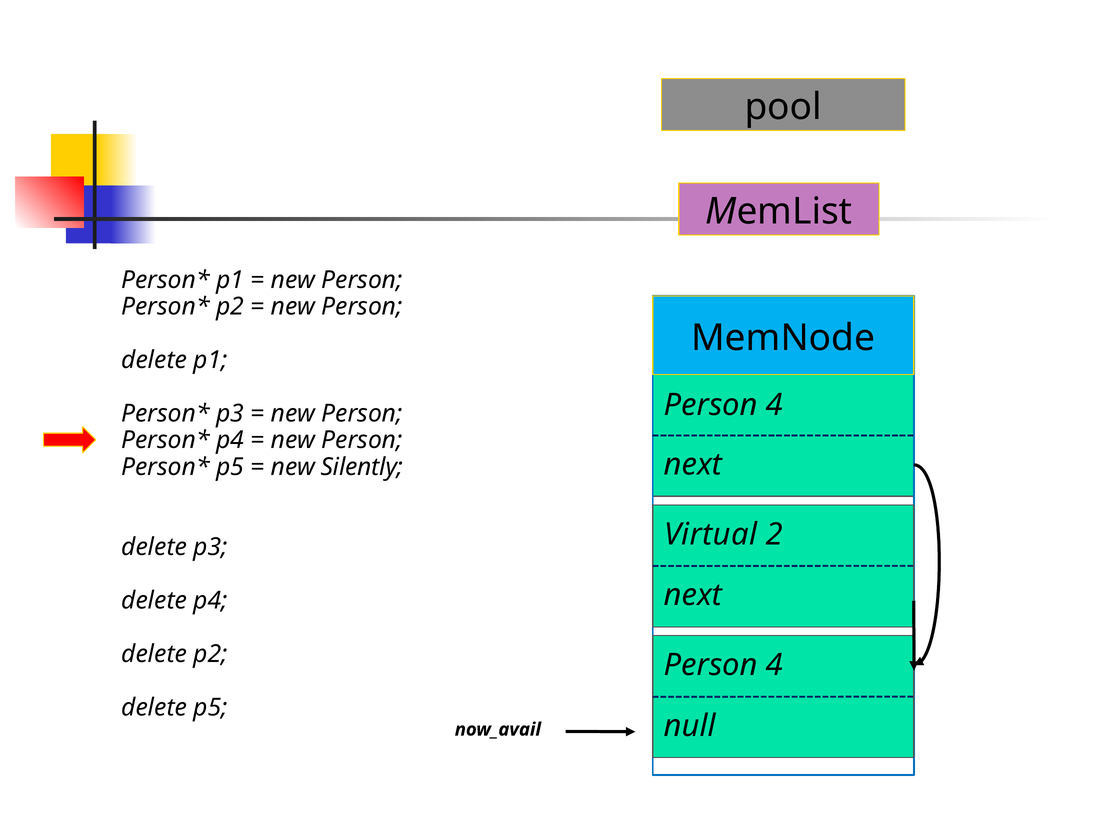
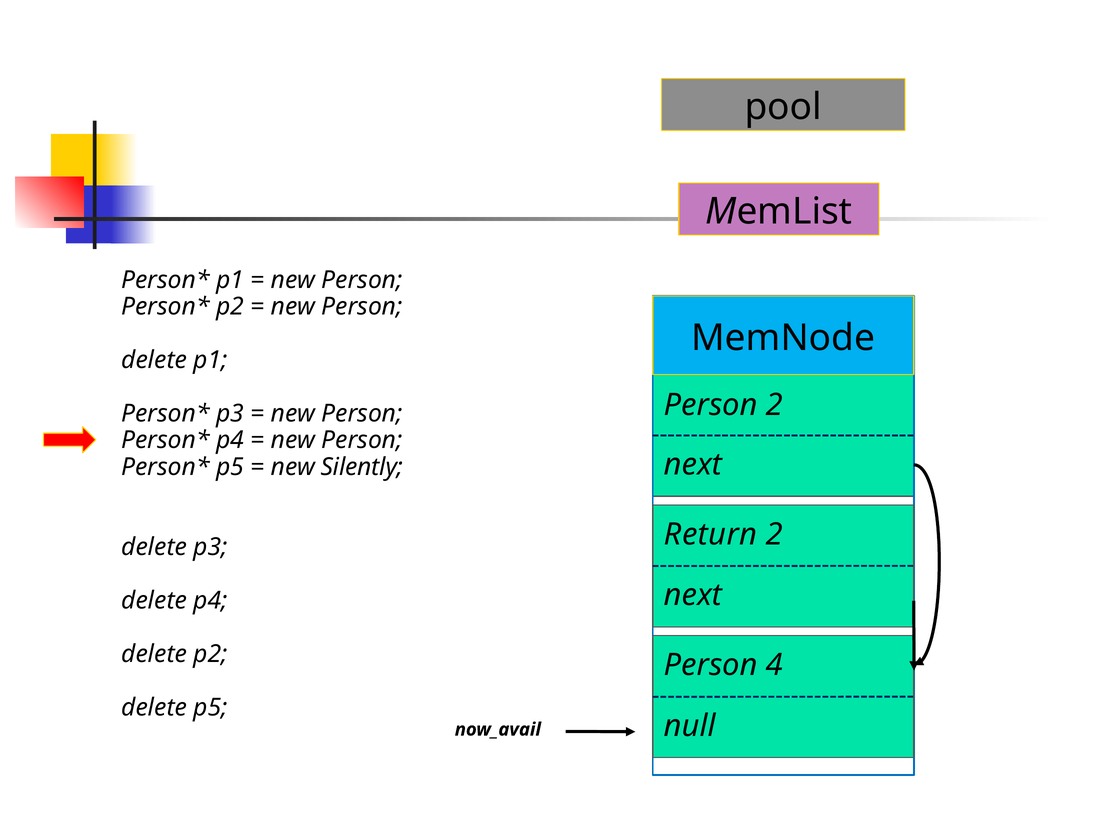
4 at (774, 405): 4 -> 2
Virtual: Virtual -> Return
